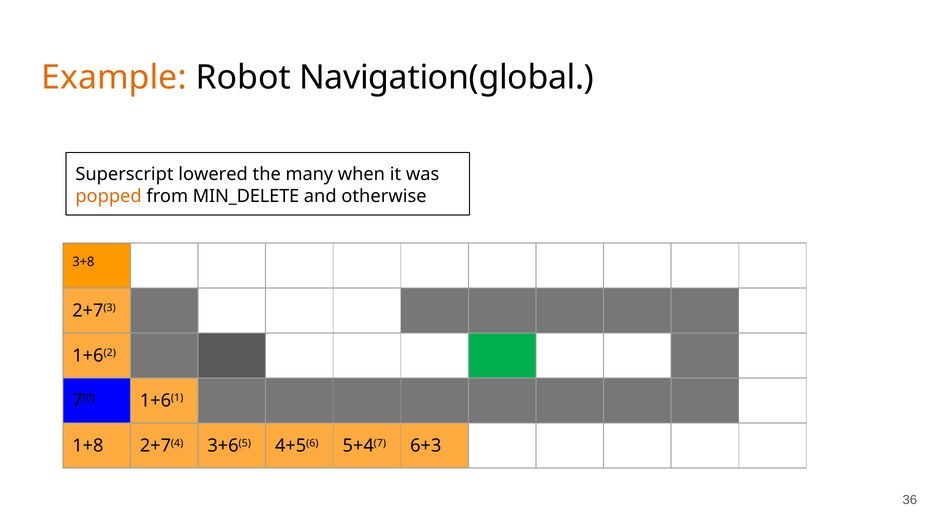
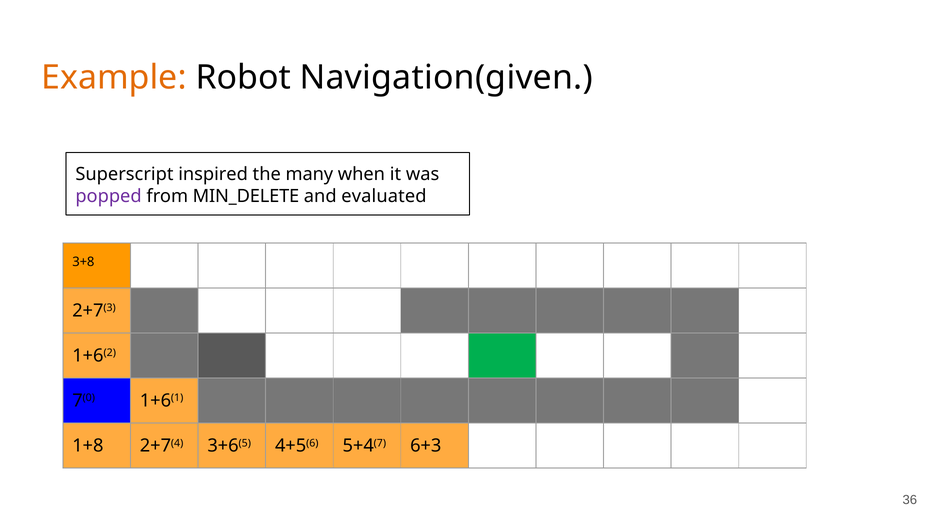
Navigation(global: Navigation(global -> Navigation(given
lowered: lowered -> inspired
popped colour: orange -> purple
otherwise: otherwise -> evaluated
